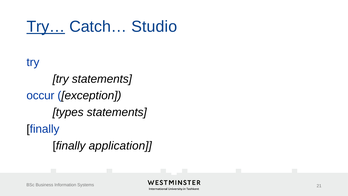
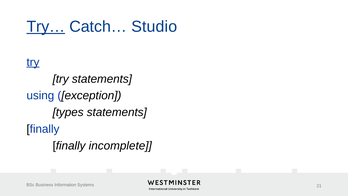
try at (33, 62) underline: none -> present
occur: occur -> using
application: application -> incomplete
